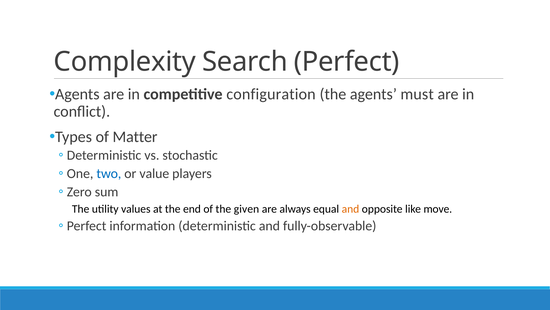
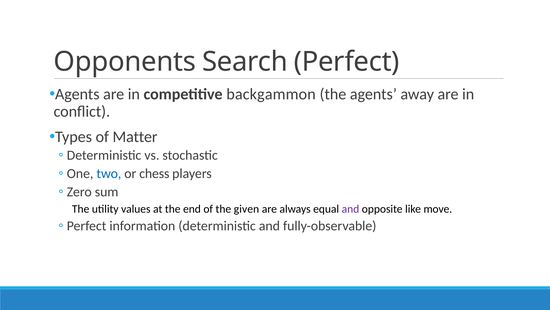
Complexity: Complexity -> Opponents
configuration: configuration -> backgammon
must: must -> away
value: value -> chess
and at (350, 209) colour: orange -> purple
